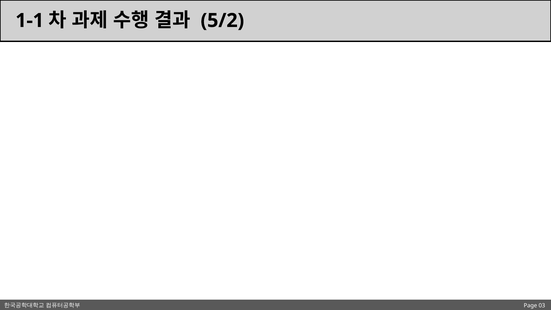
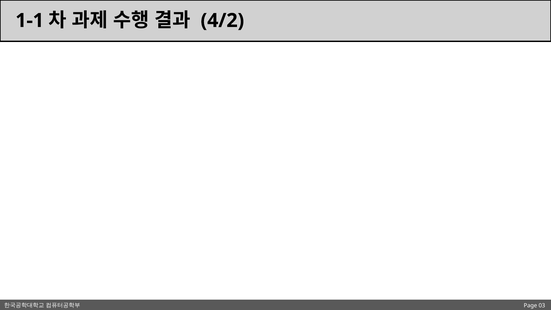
5/2: 5/2 -> 4/2
